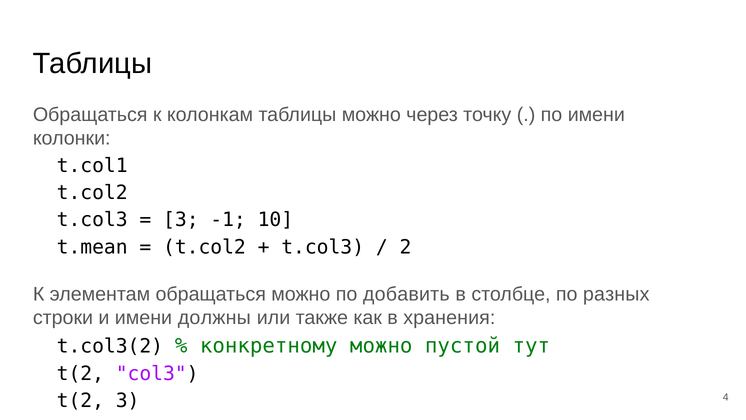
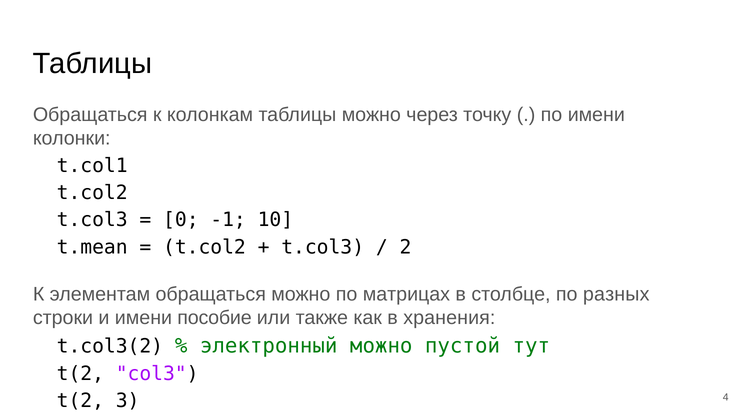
3 at (181, 220): 3 -> 0
добавить: добавить -> матрицах
должны: должны -> пособие
конкретному: конкретному -> электронный
